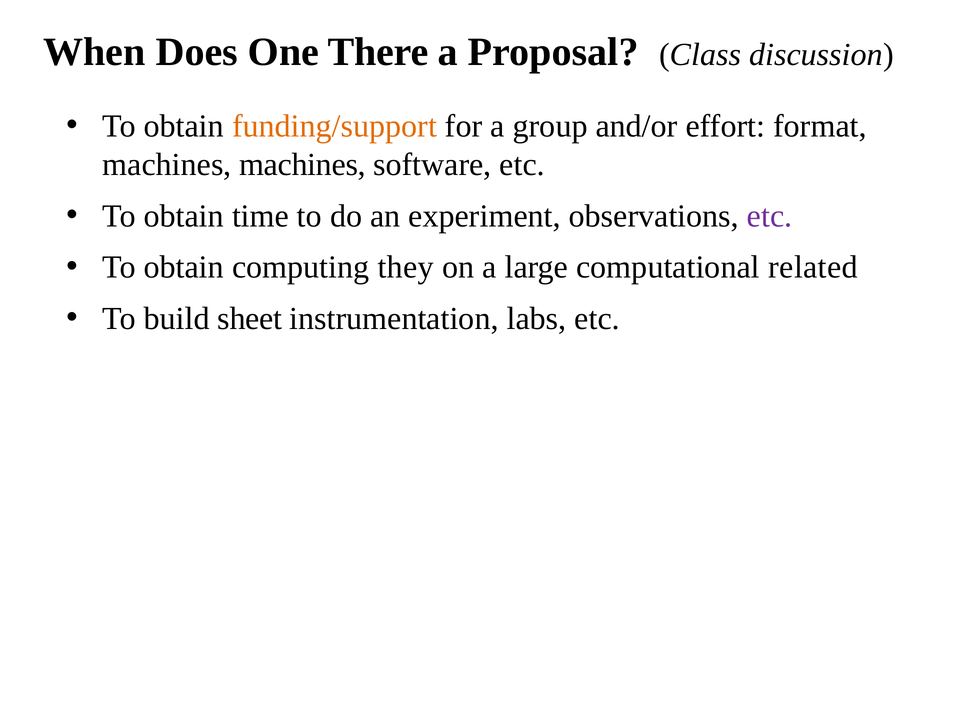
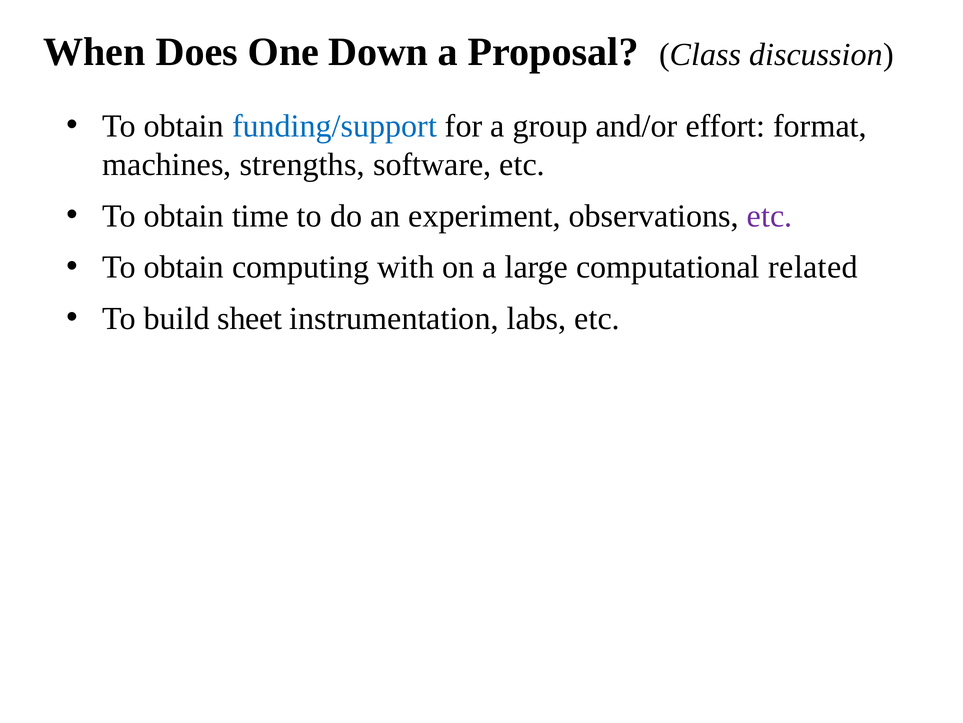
There: There -> Down
funding/support colour: orange -> blue
machines machines: machines -> strengths
they: they -> with
